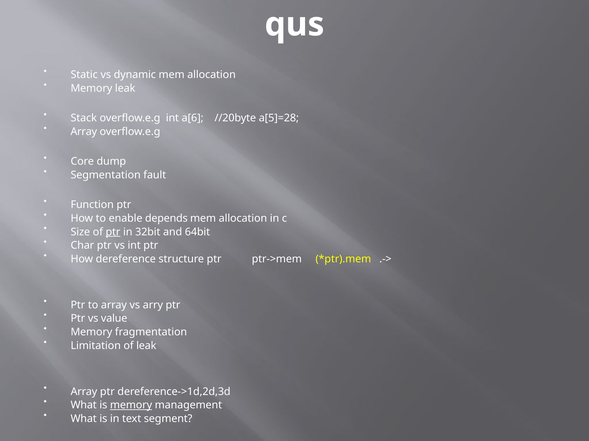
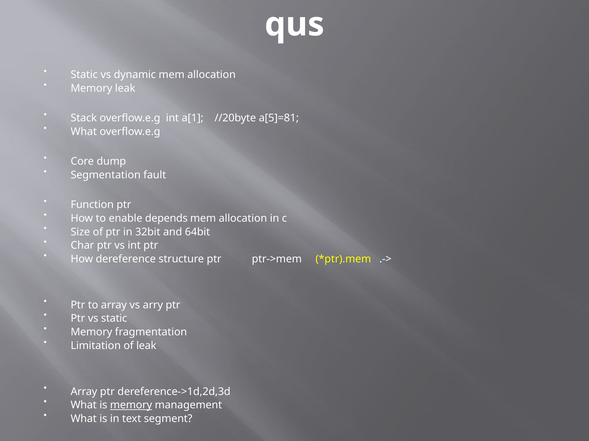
a[6: a[6 -> a[1
a[5]=28: a[5]=28 -> a[5]=81
Array at (84, 132): Array -> What
ptr at (113, 232) underline: present -> none
vs value: value -> static
